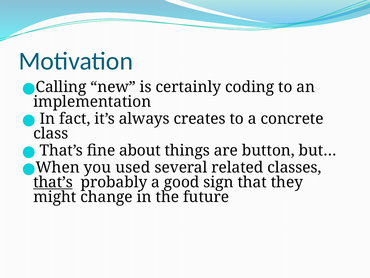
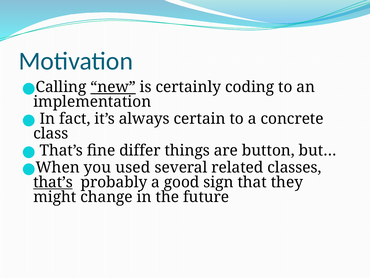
new underline: none -> present
creates: creates -> certain
about: about -> differ
